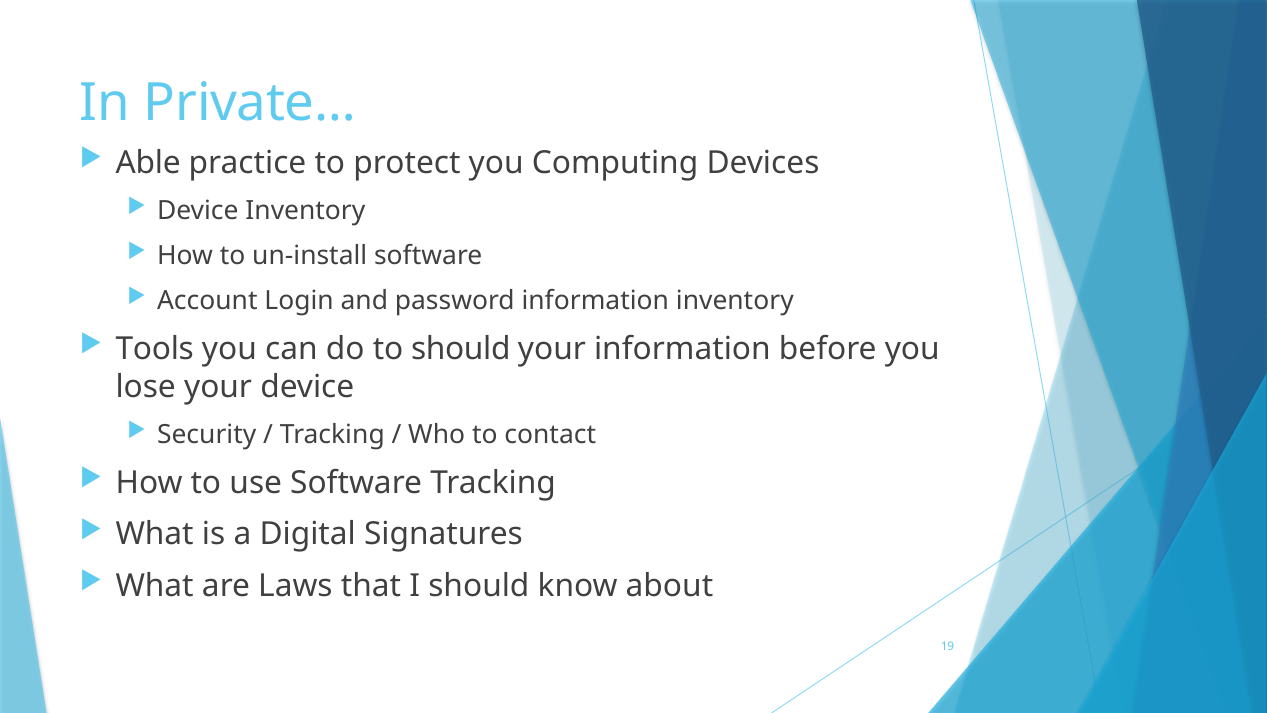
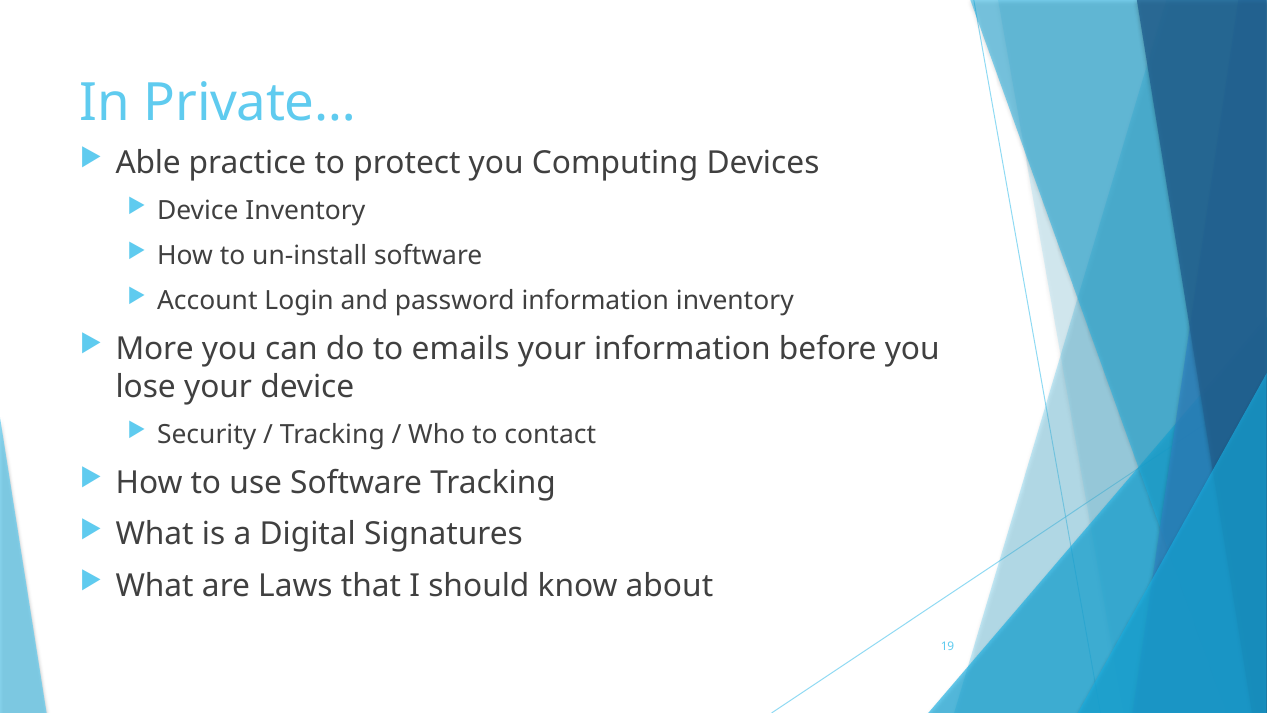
Tools: Tools -> More
to should: should -> emails
